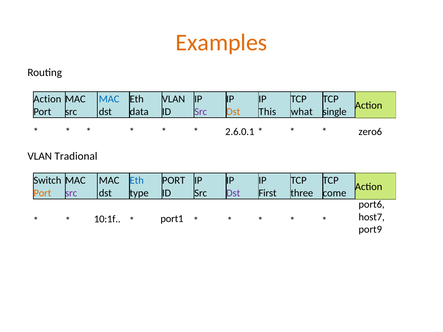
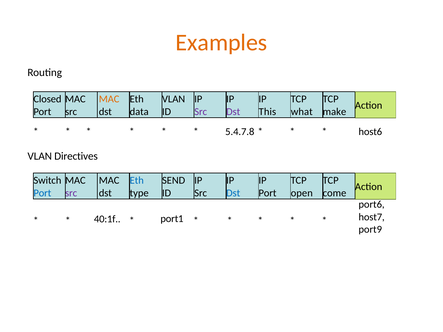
Action at (47, 99): Action -> Closed
MAC at (109, 99) colour: blue -> orange
Dst at (233, 112) colour: orange -> purple
single: single -> make
2.6.0.1: 2.6.0.1 -> 5.4.7.8
zero6: zero6 -> host6
Tradional: Tradional -> Directives
PORT at (174, 181): PORT -> SEND
Port at (42, 193) colour: orange -> blue
Dst at (233, 193) colour: purple -> blue
First at (268, 193): First -> Port
three: three -> open
10:1f: 10:1f -> 40:1f
